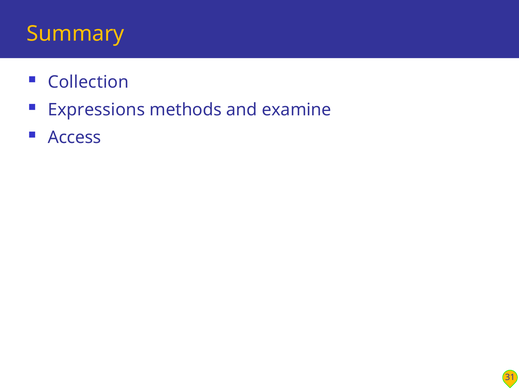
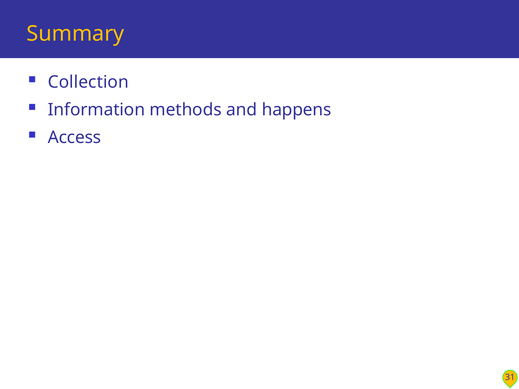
Expressions: Expressions -> Information
examine: examine -> happens
